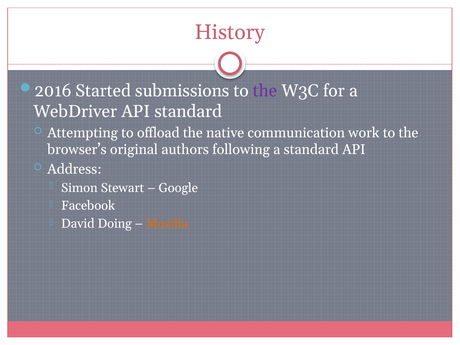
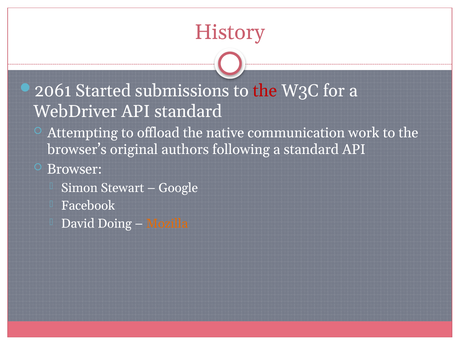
2016: 2016 -> 2061
the at (265, 91) colour: purple -> red
Address: Address -> Browser
